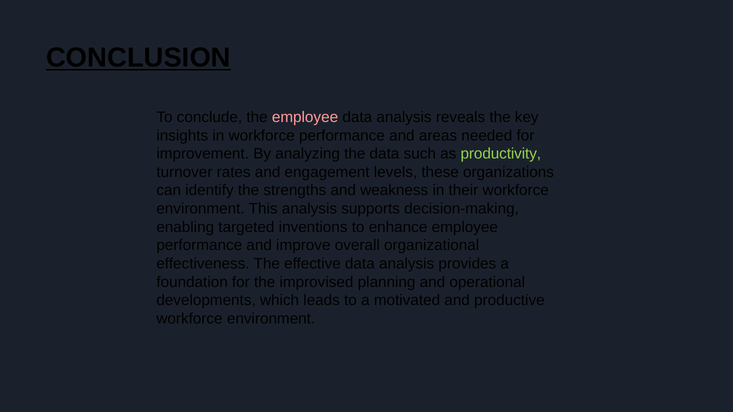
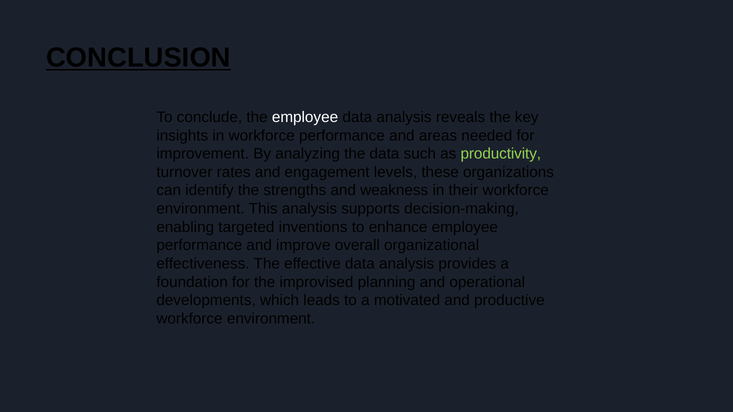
employee at (305, 117) colour: pink -> white
